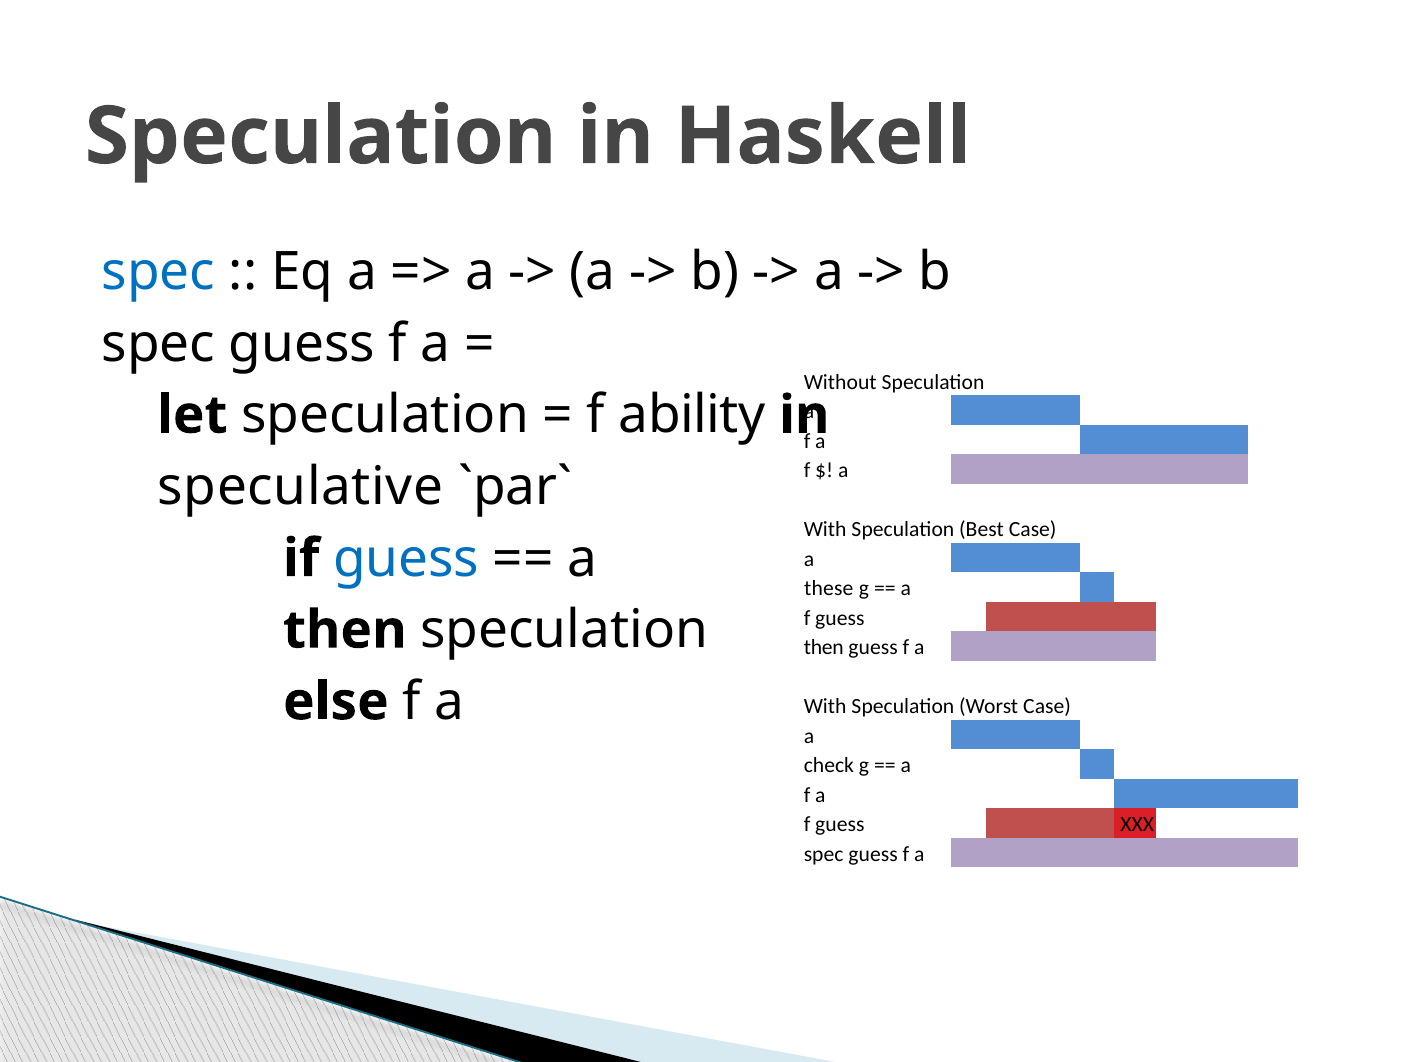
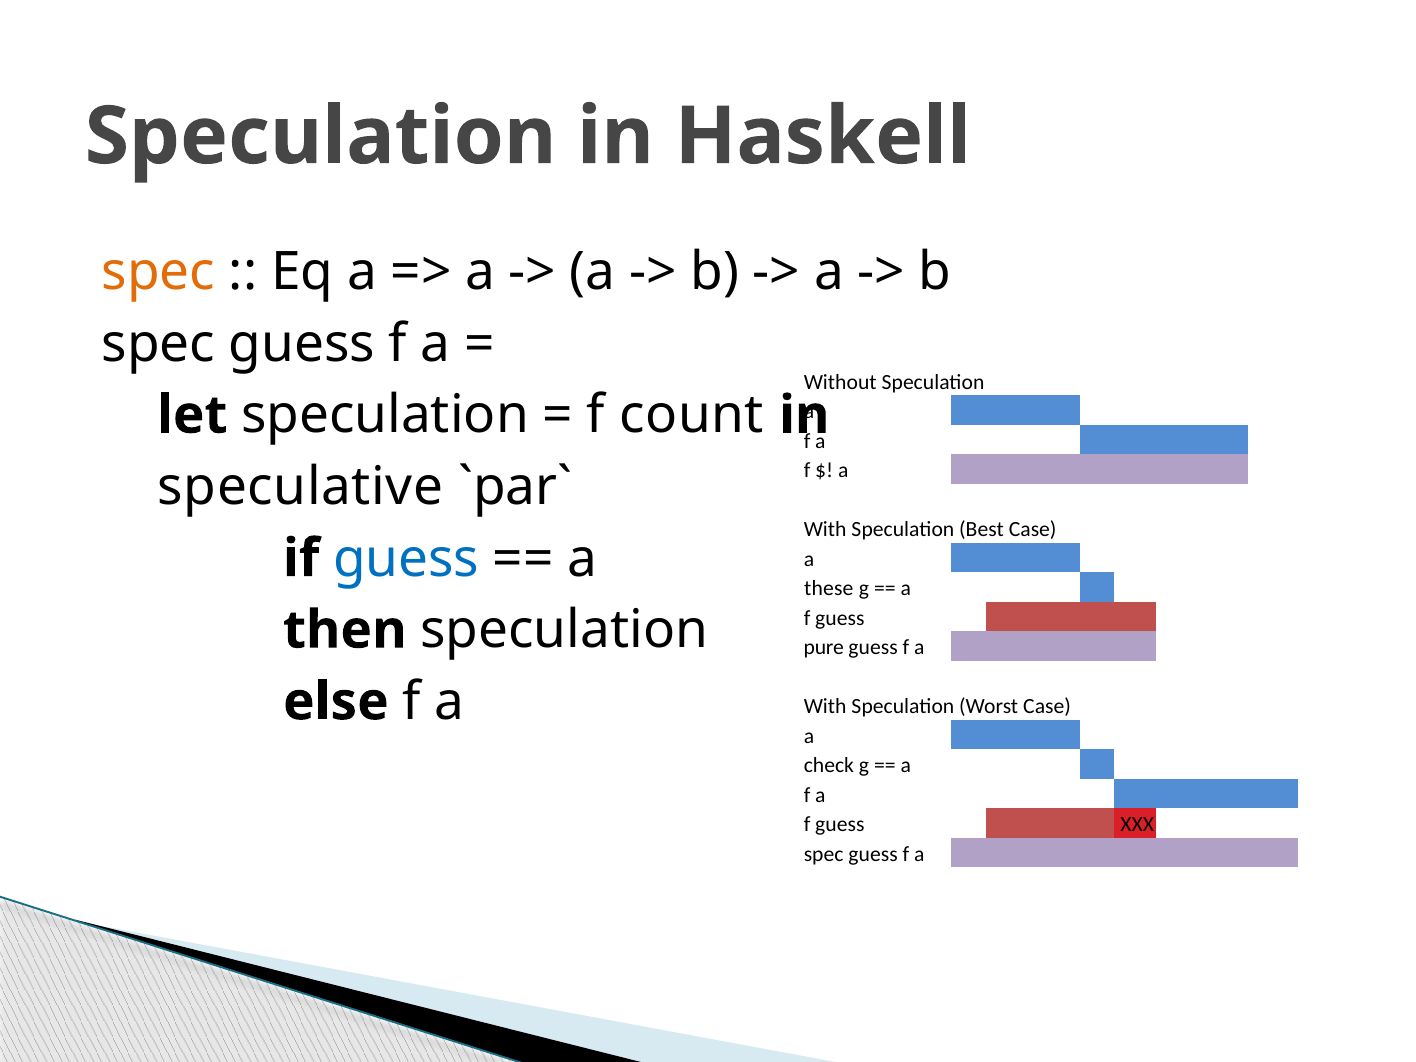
spec at (158, 272) colour: blue -> orange
ability: ability -> count
then at (824, 648): then -> pure
